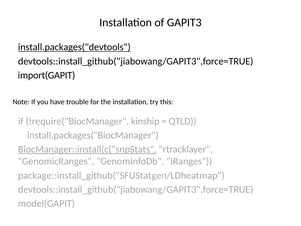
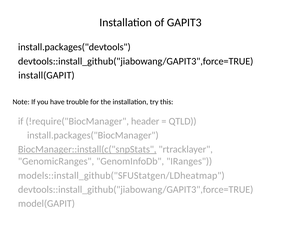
install.packages("devtools underline: present -> none
import(GAPIT: import(GAPIT -> install(GAPIT
kinship: kinship -> header
package::install_github("SFUStatgen/LDheatmap: package::install_github("SFUStatgen/LDheatmap -> models::install_github("SFUStatgen/LDheatmap
